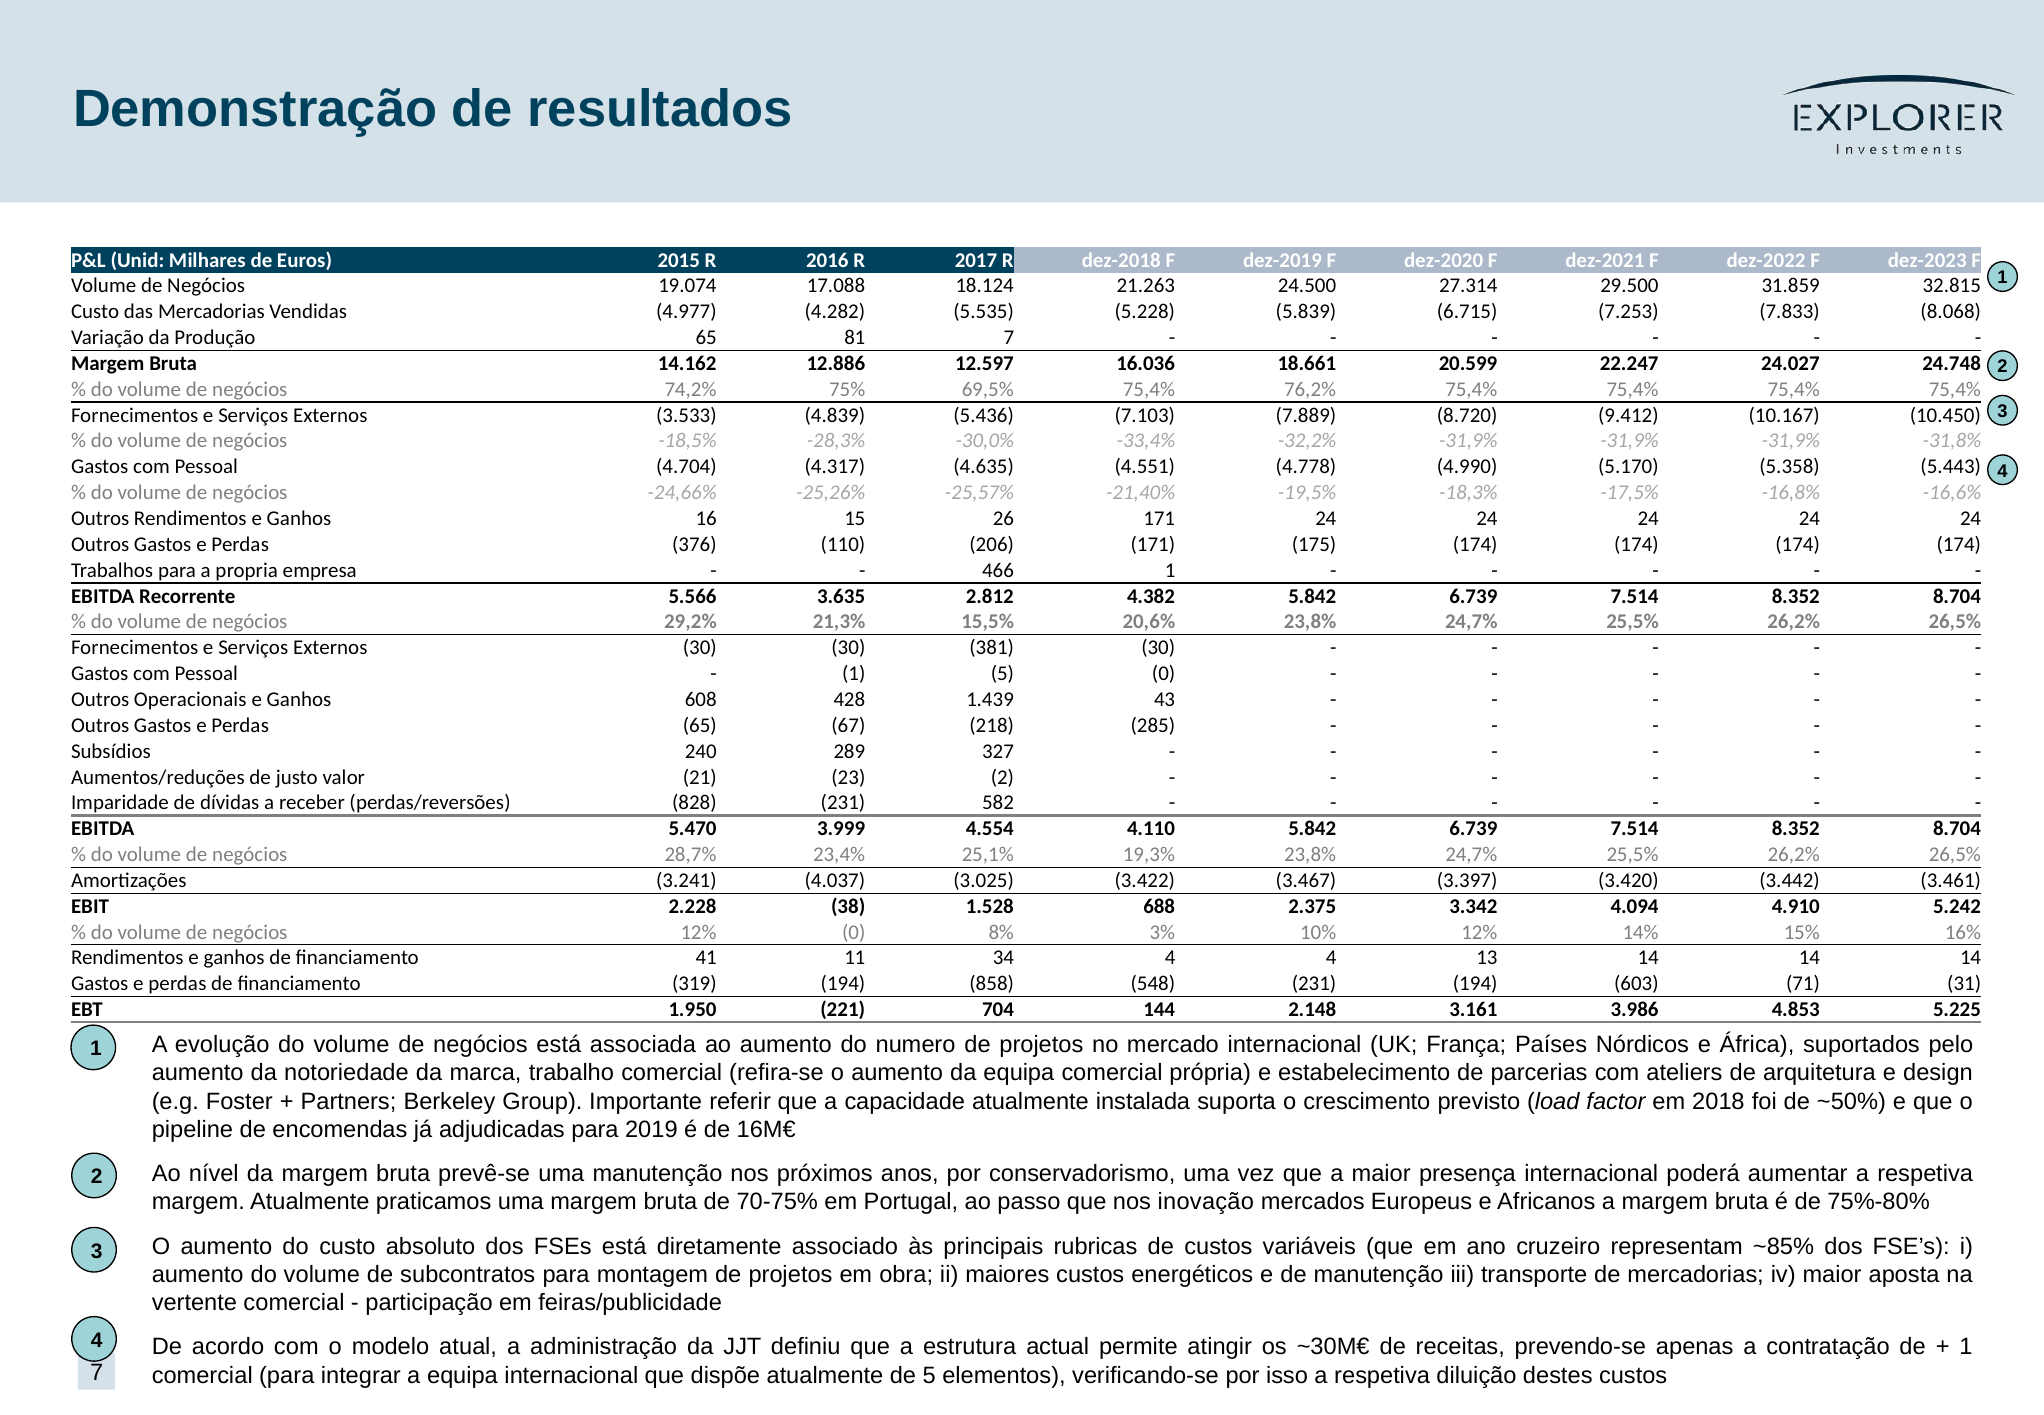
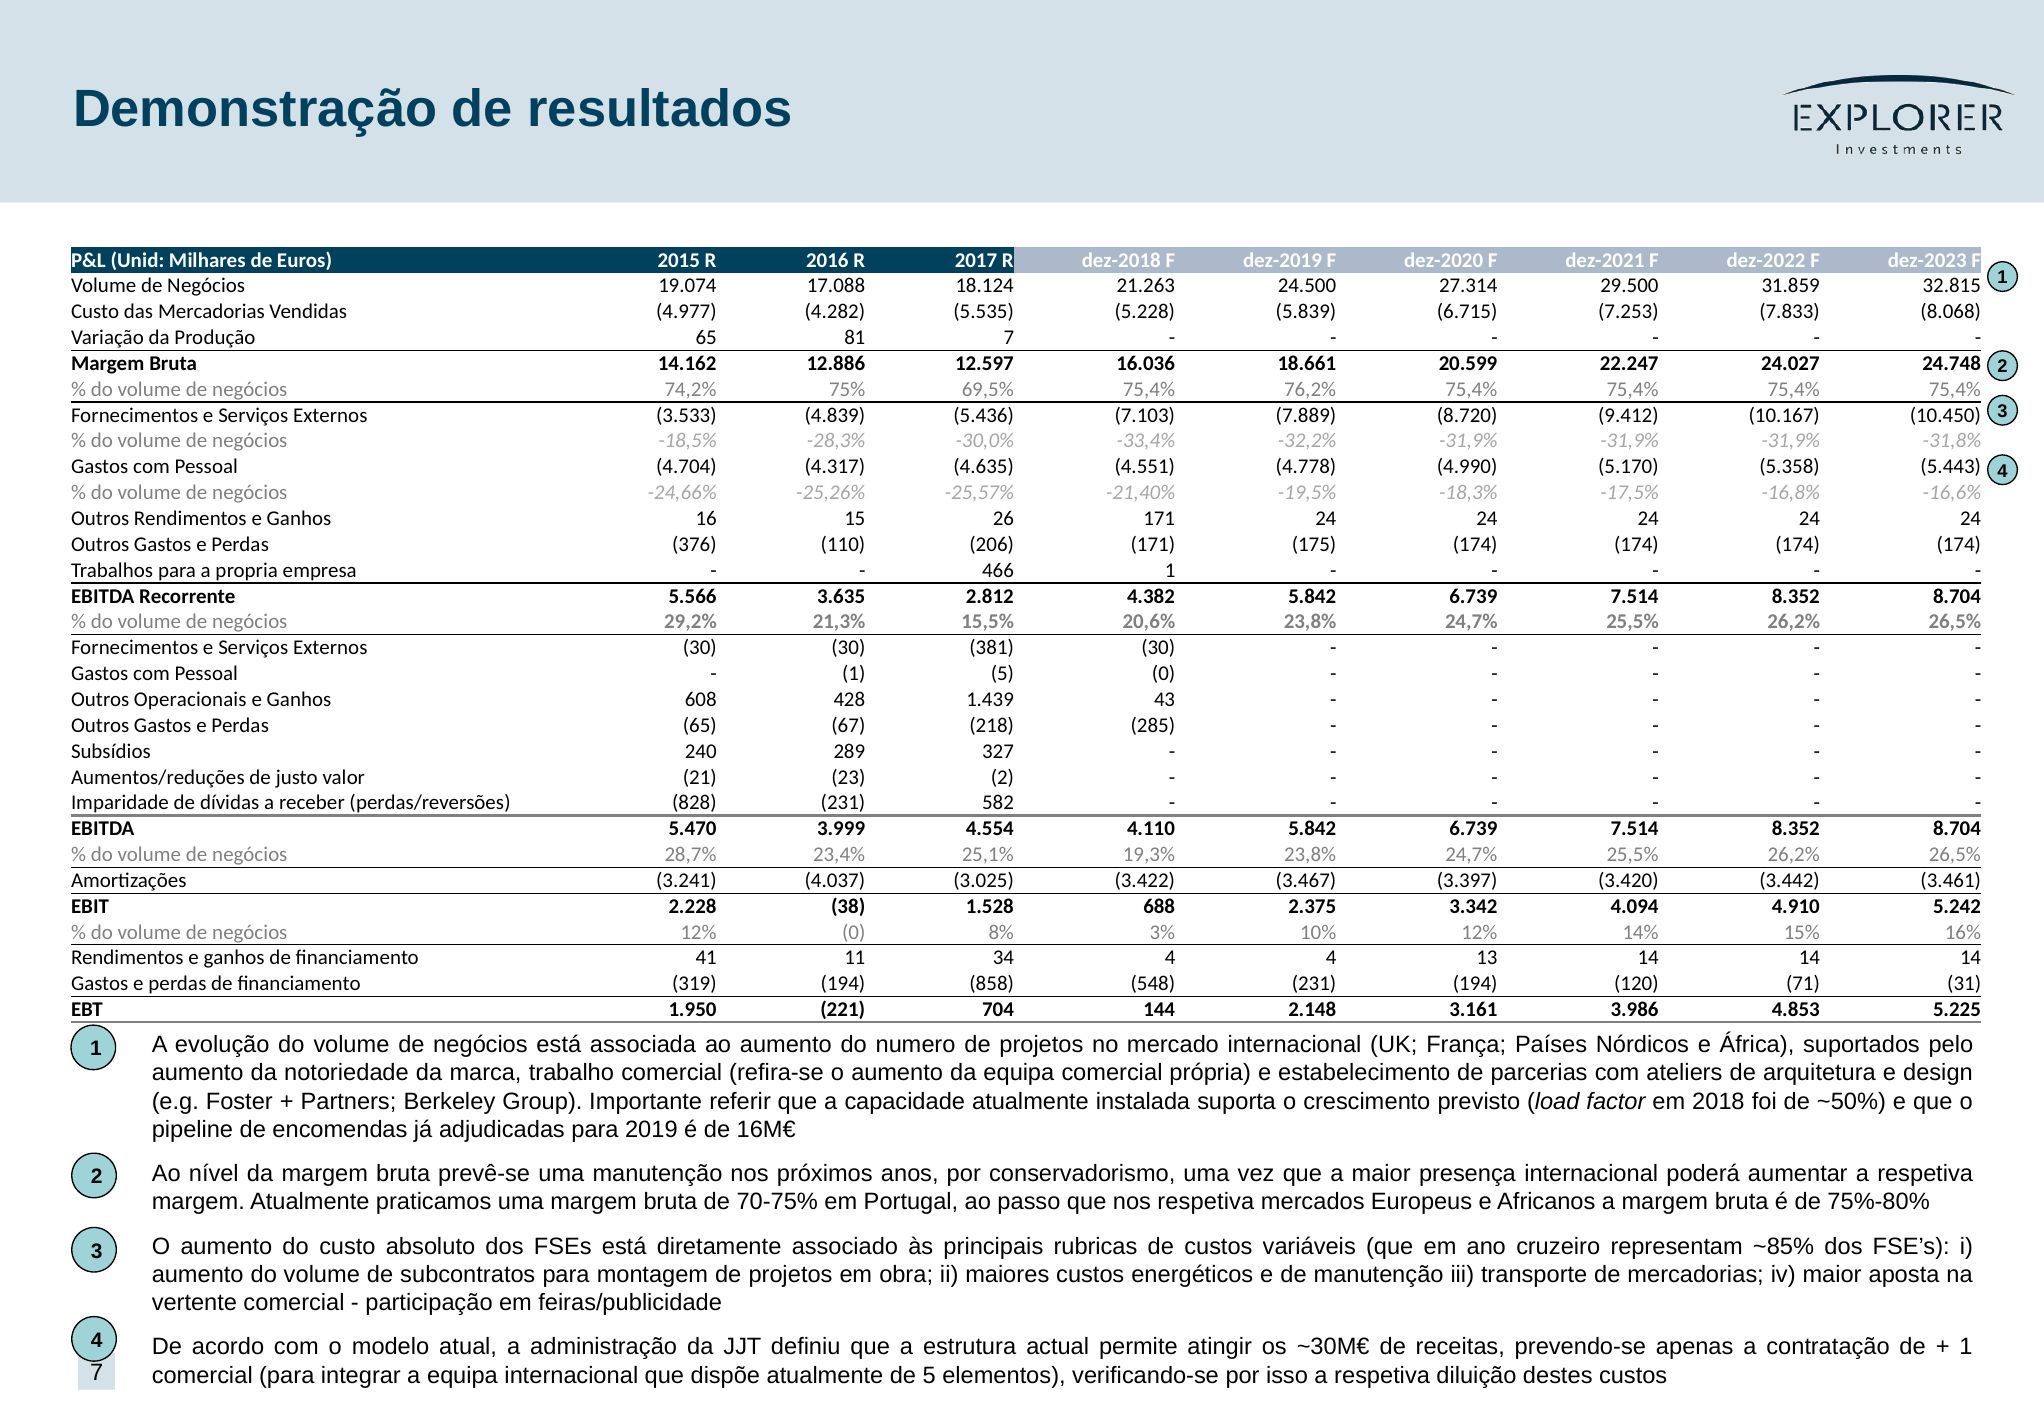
603: 603 -> 120
nos inovação: inovação -> respetiva
